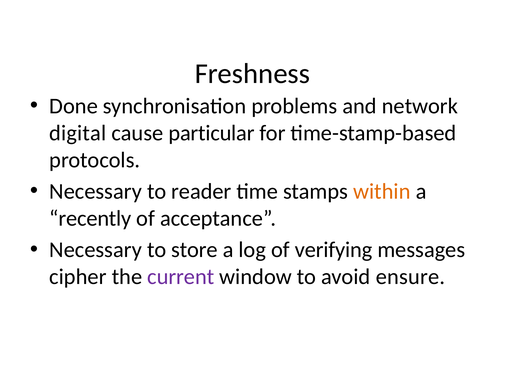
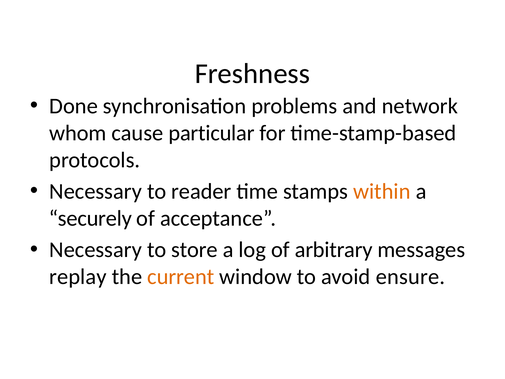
digital: digital -> whom
recently: recently -> securely
verifying: verifying -> arbitrary
cipher: cipher -> replay
current colour: purple -> orange
